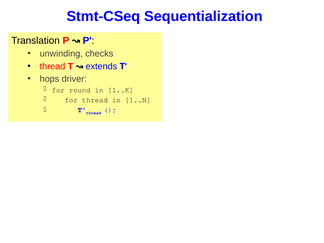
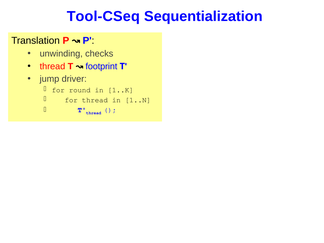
Stmt-CSeq: Stmt-CSeq -> Tool-CSeq
extends: extends -> footprint
hops: hops -> jump
